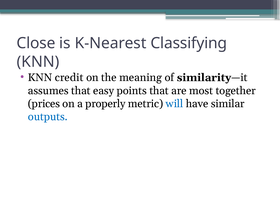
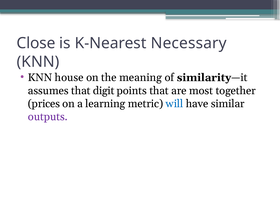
Classifying: Classifying -> Necessary
credit: credit -> house
easy: easy -> digit
properly: properly -> learning
outputs colour: blue -> purple
